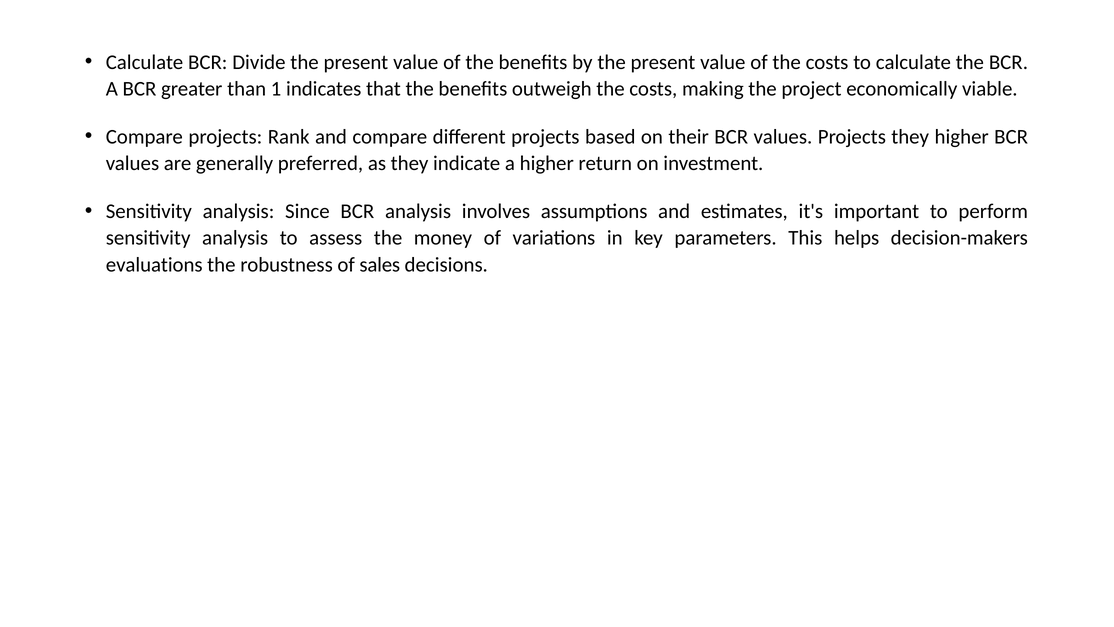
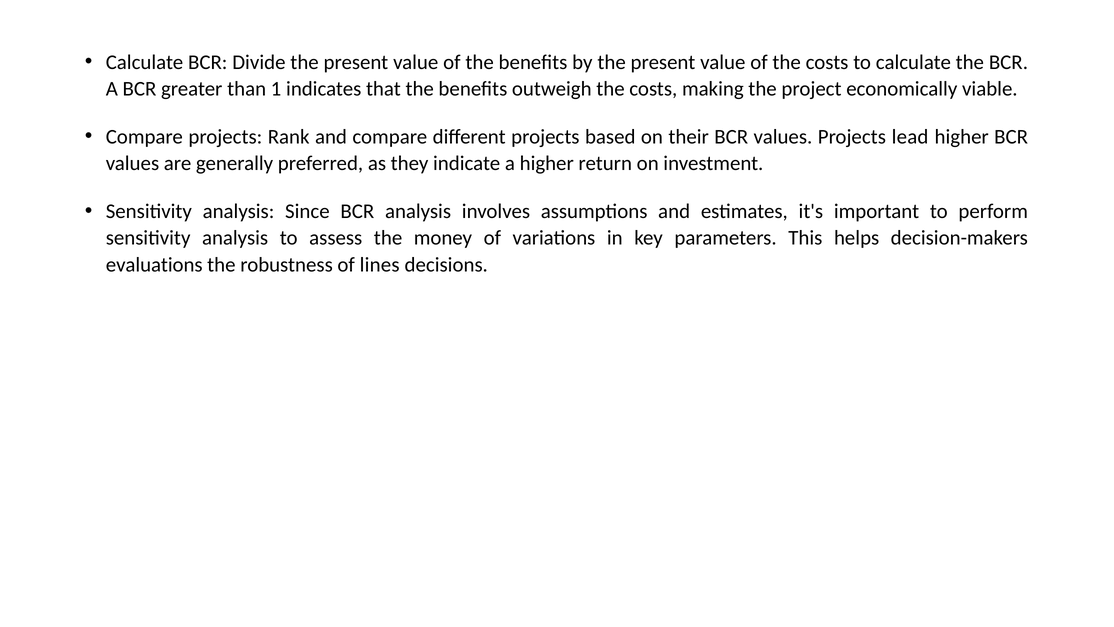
Projects they: they -> lead
sales: sales -> lines
